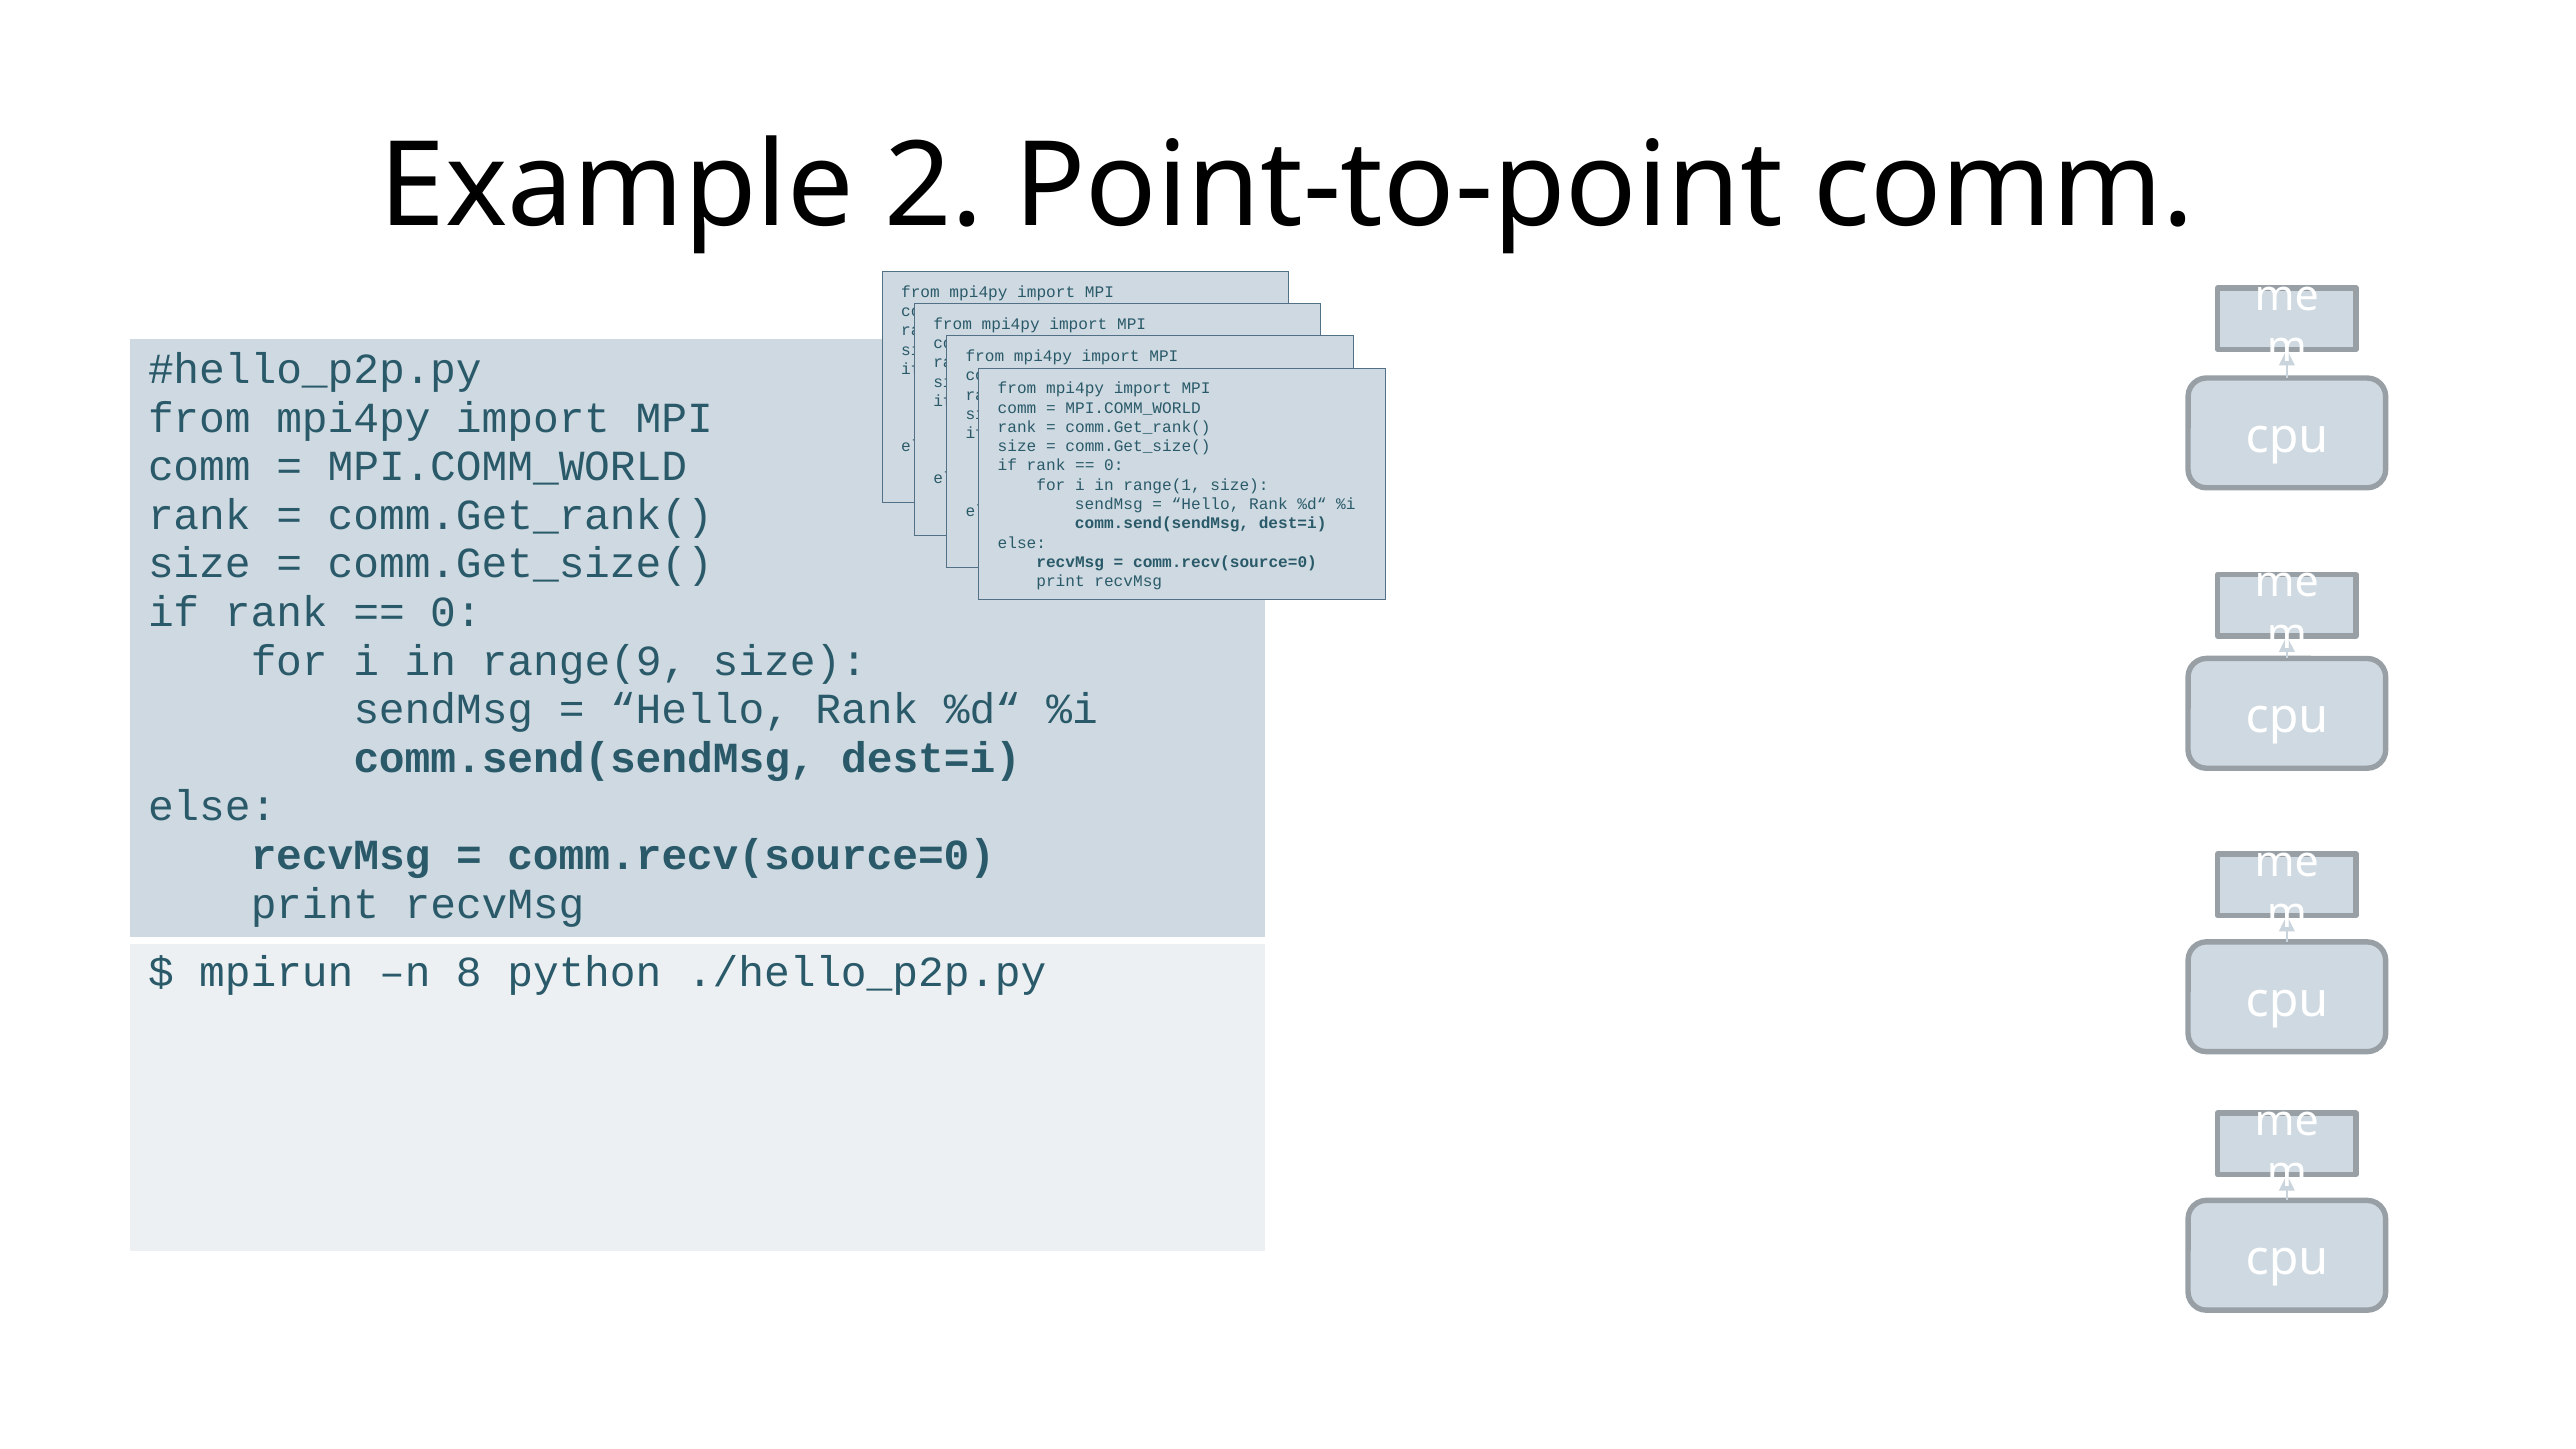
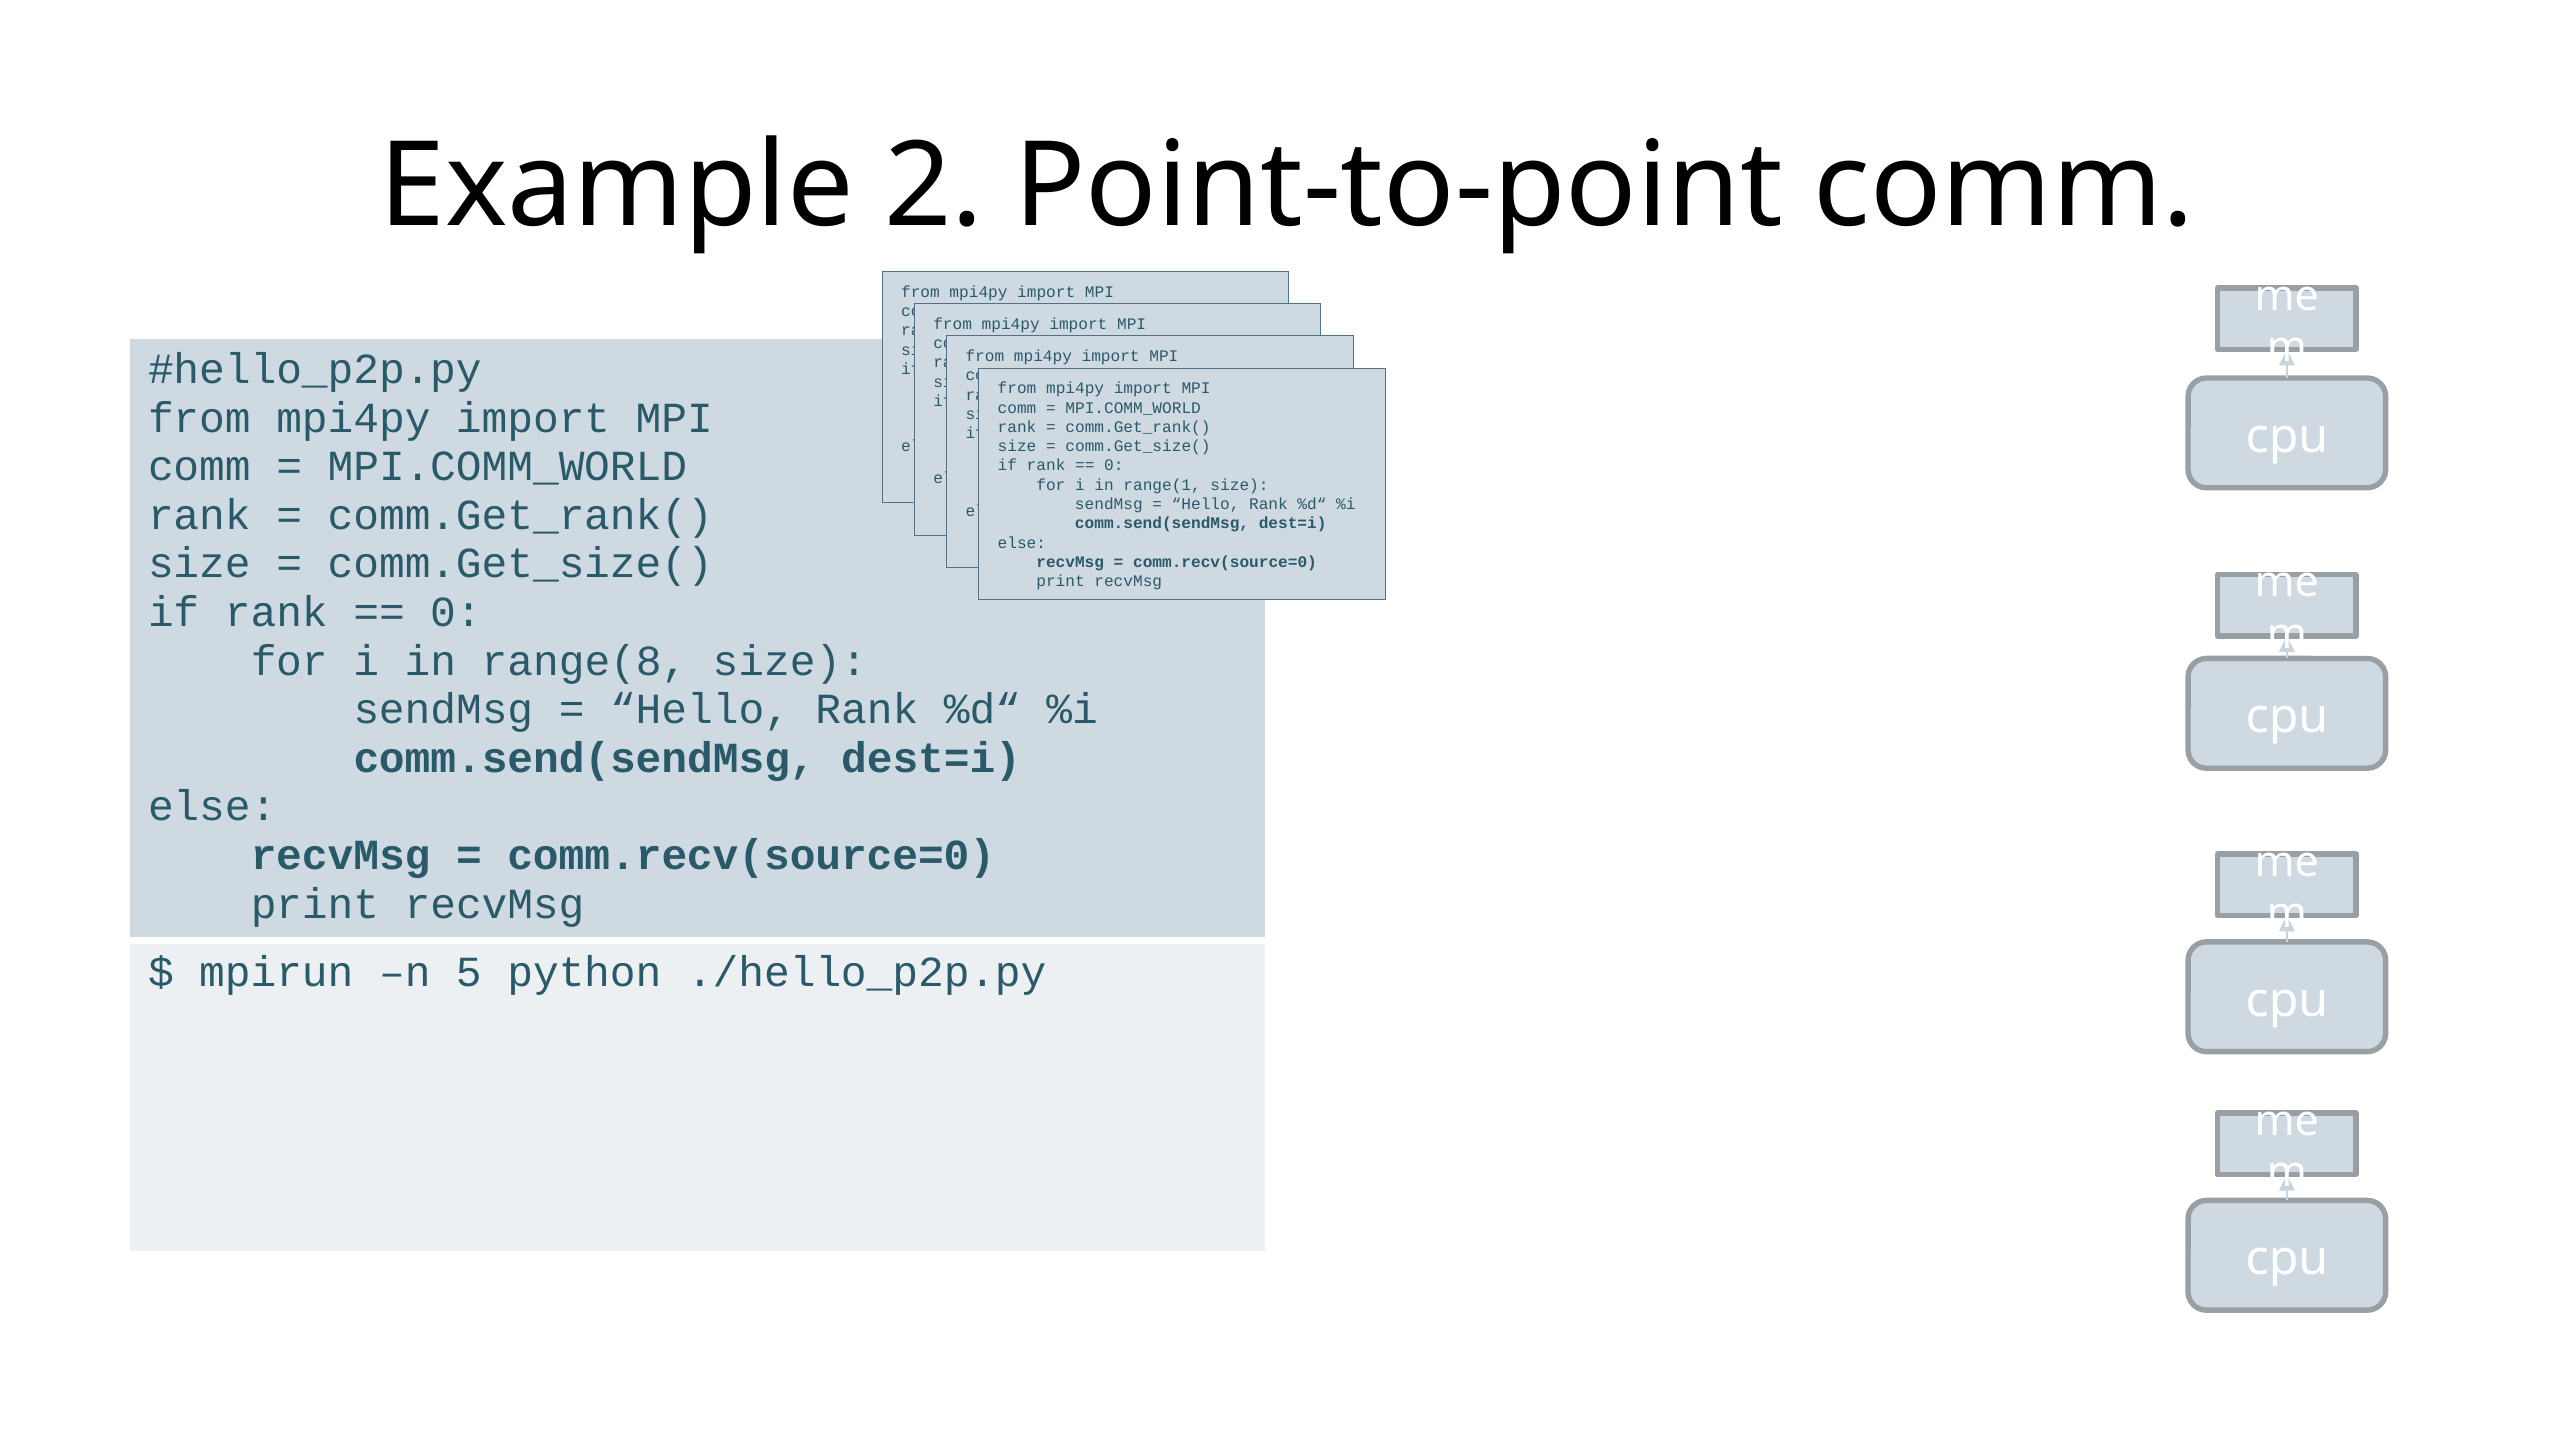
range(9: range(9 -> range(8
8: 8 -> 5
